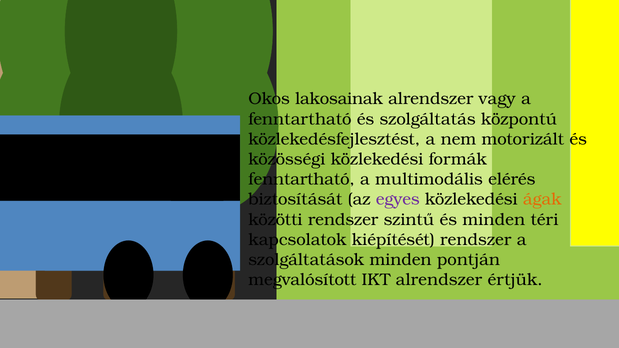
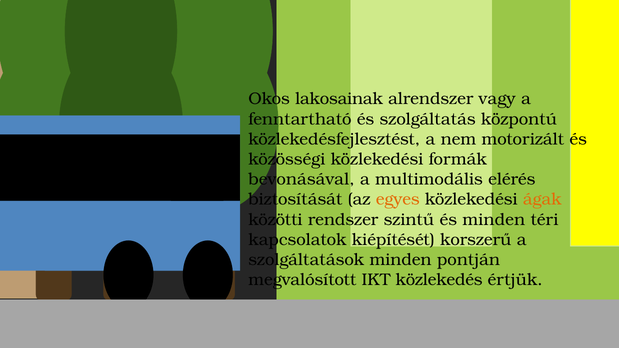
fenntartható at (302, 179): fenntartható -> bevonásával
egyes colour: purple -> orange
kiépítését rendszer: rendszer -> korszerű
IKT alrendszer: alrendszer -> közlekedés
